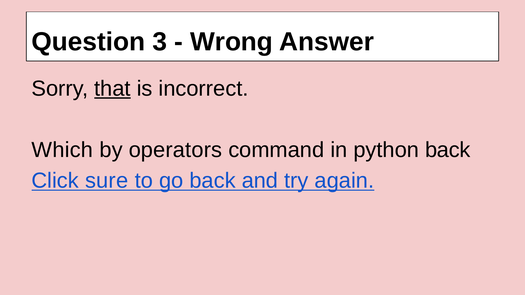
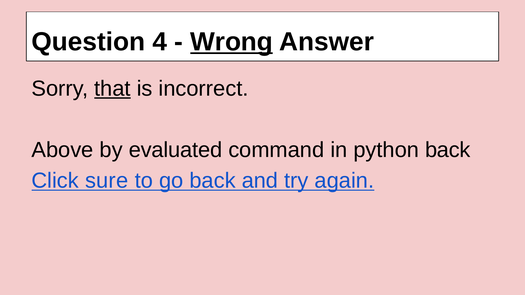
3: 3 -> 4
Wrong underline: none -> present
Which: Which -> Above
operators: operators -> evaluated
